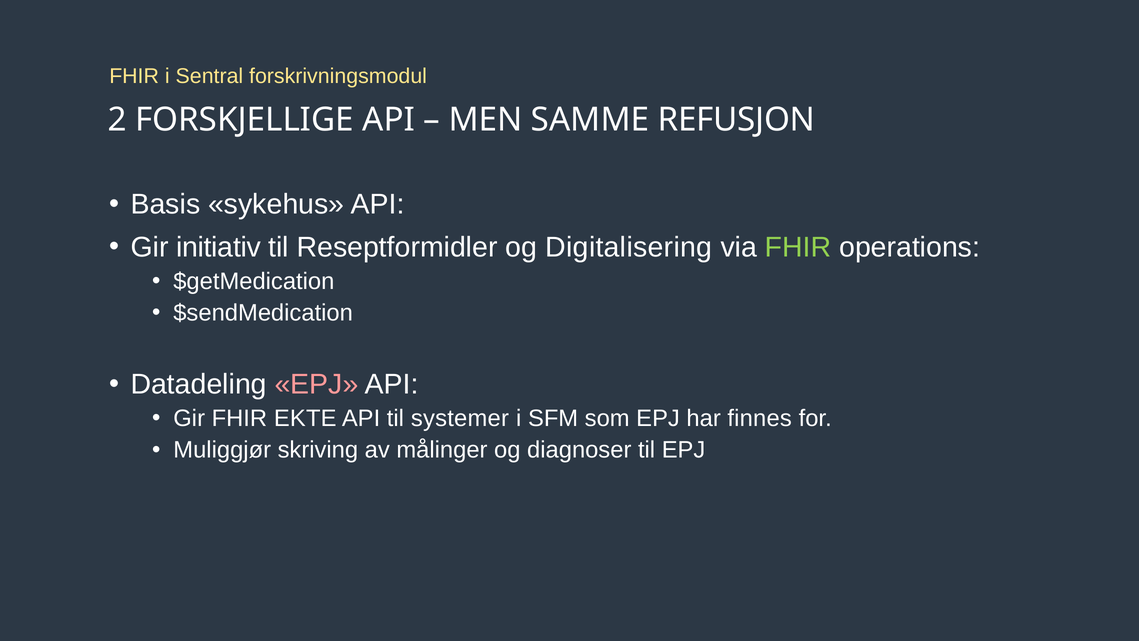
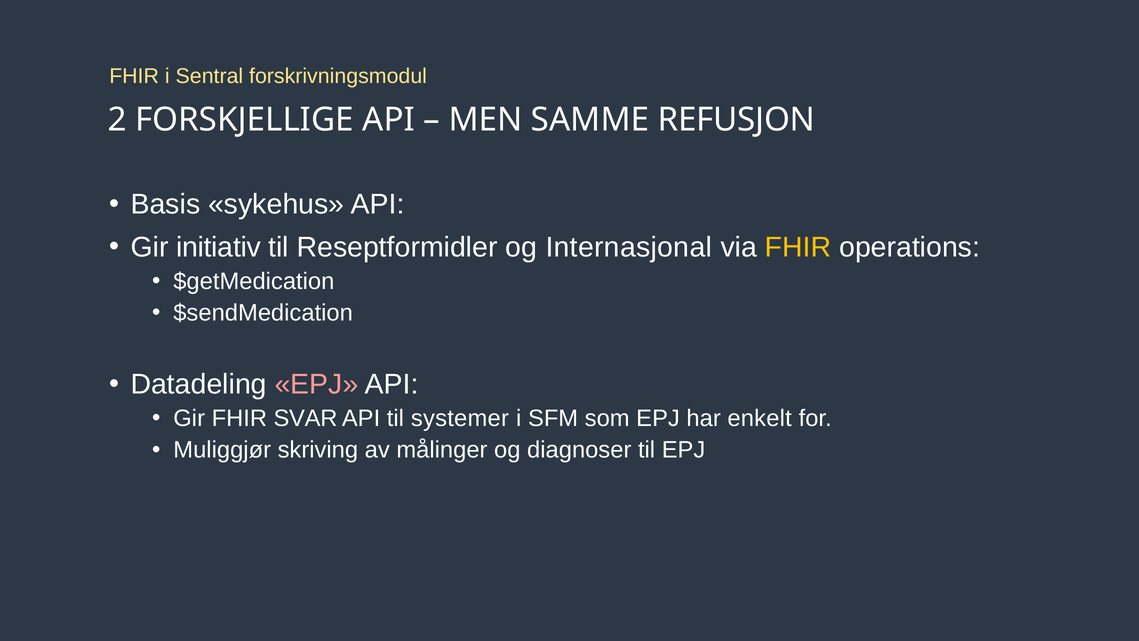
Digitalisering: Digitalisering -> Internasjonal
FHIR at (798, 247) colour: light green -> yellow
EKTE: EKTE -> SVAR
finnes: finnes -> enkelt
